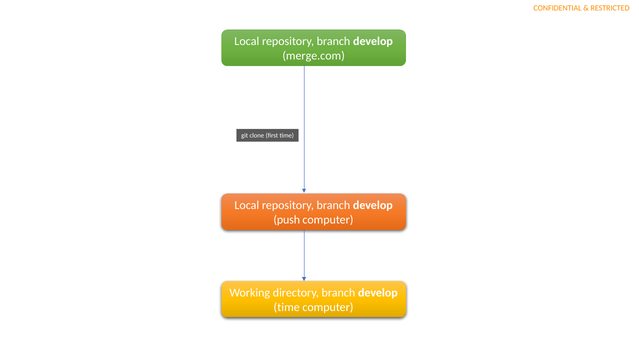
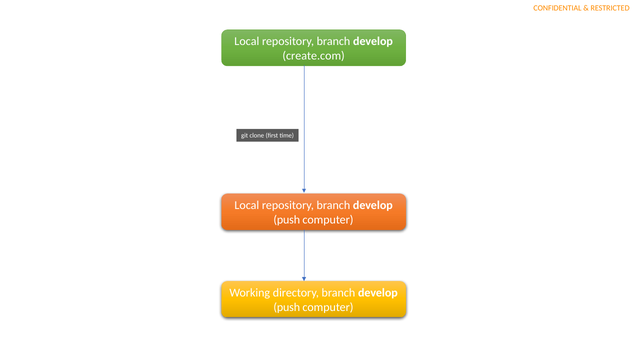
merge.com: merge.com -> create.com
time at (287, 308): time -> push
